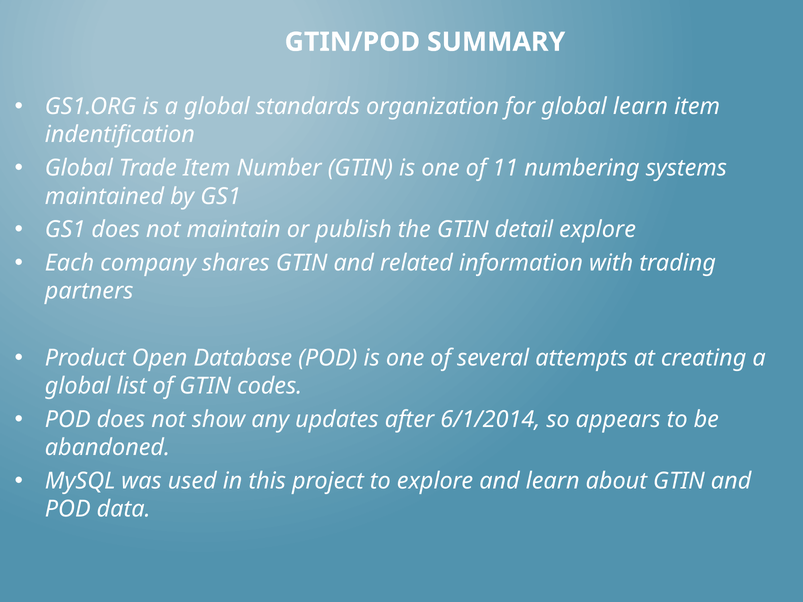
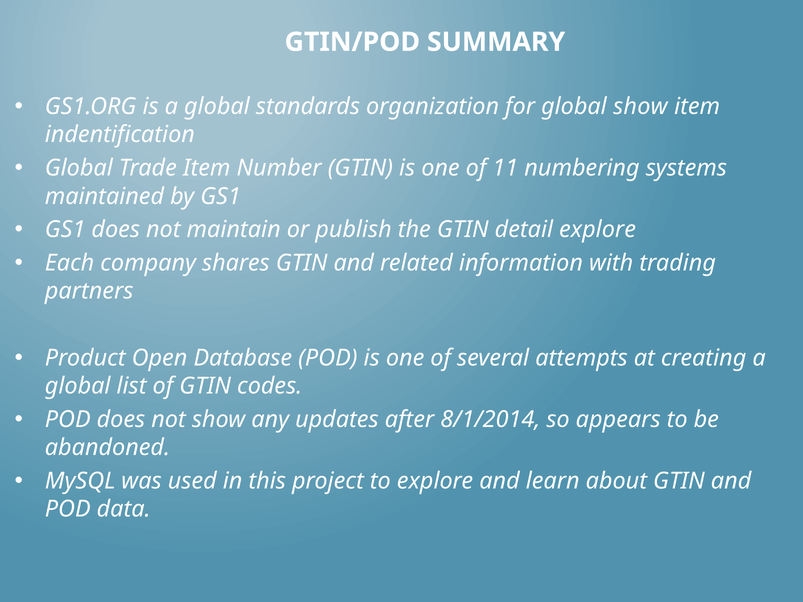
global learn: learn -> show
6/1/2014: 6/1/2014 -> 8/1/2014
